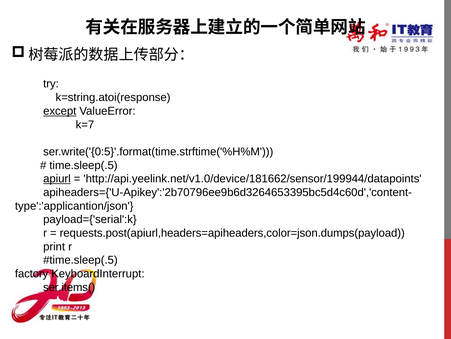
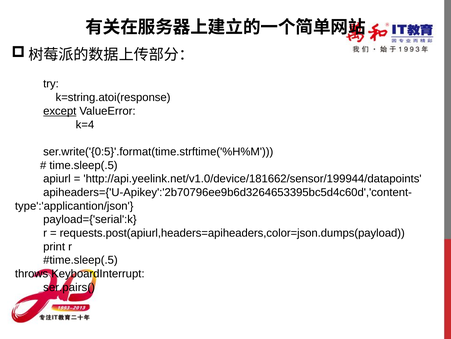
k=7: k=7 -> k=4
apiurl underline: present -> none
factory: factory -> throws
ser.items(: ser.items( -> ser.pairs(
